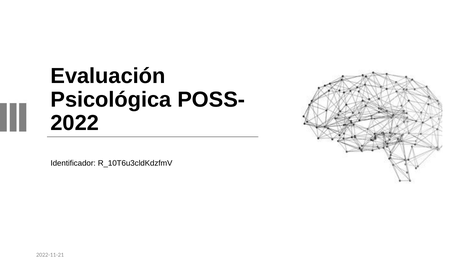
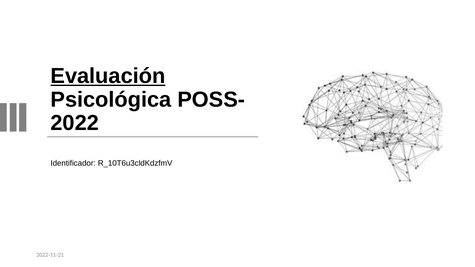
Evaluación underline: none -> present
